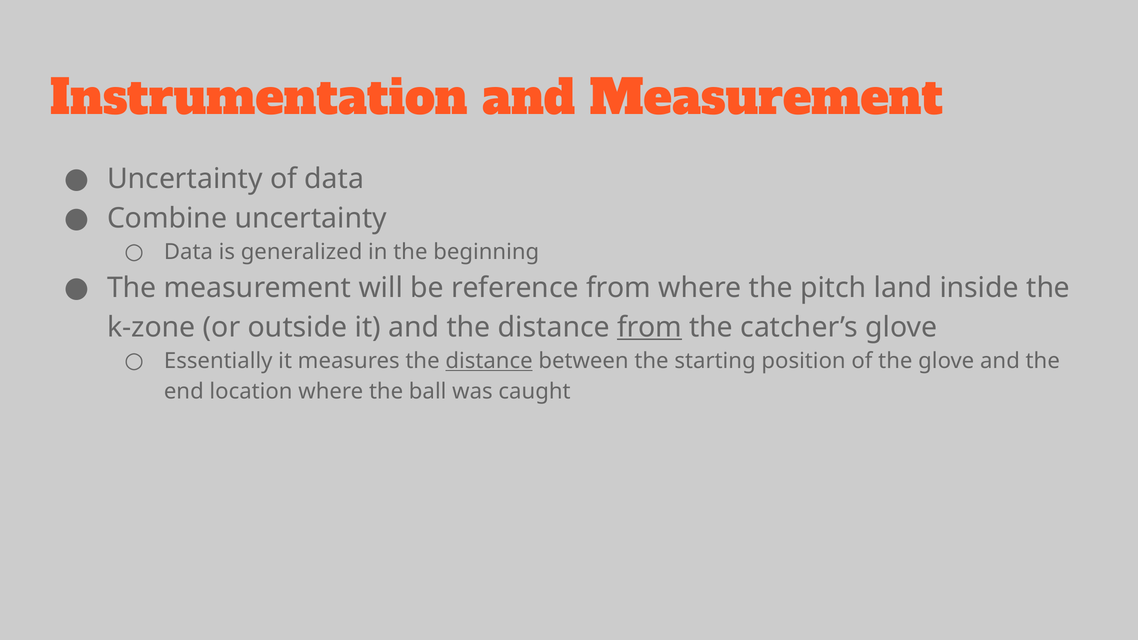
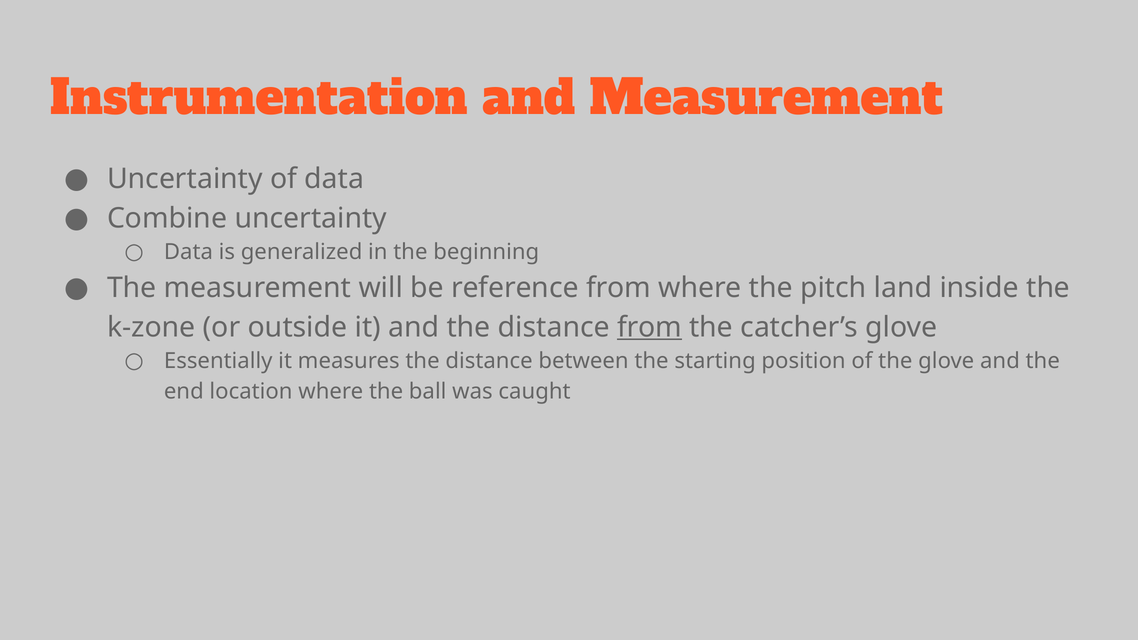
distance at (489, 361) underline: present -> none
